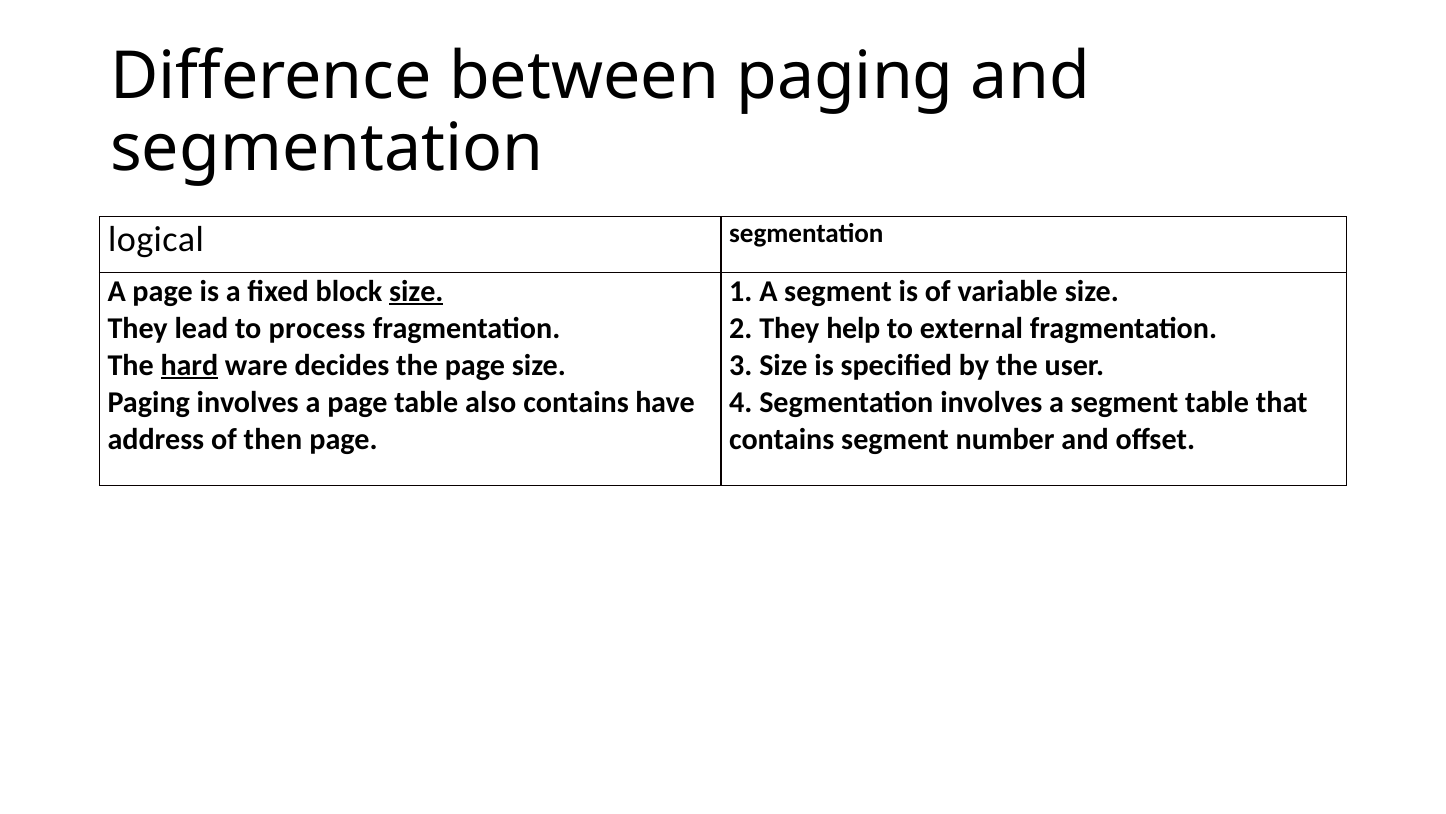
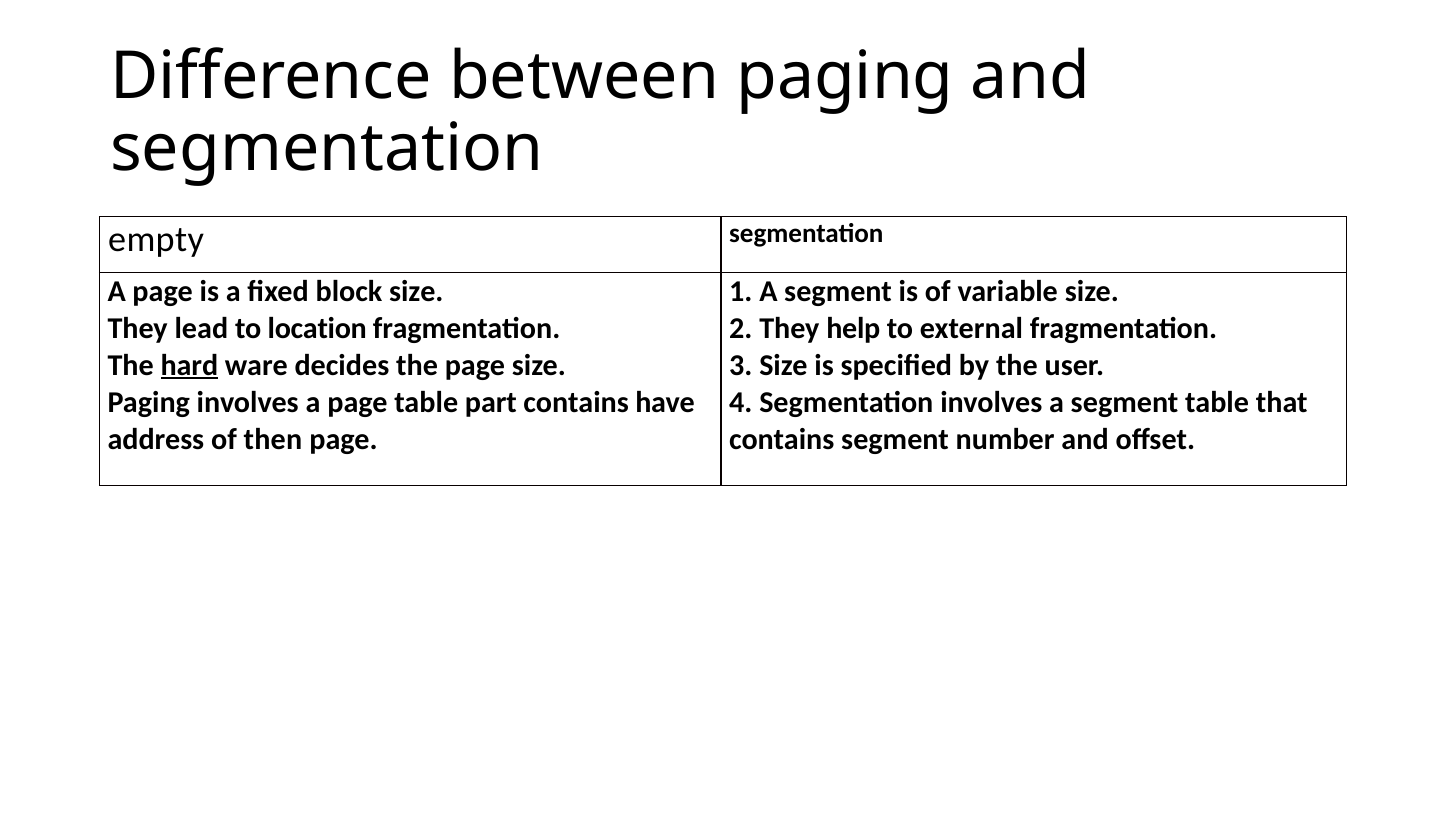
logical: logical -> empty
size at (416, 291) underline: present -> none
process: process -> location
also: also -> part
